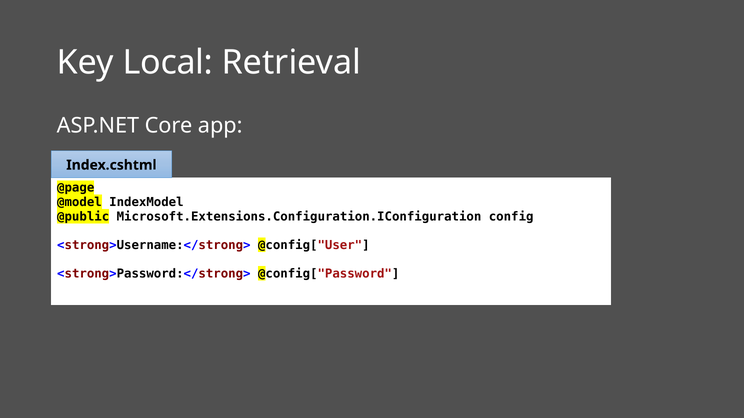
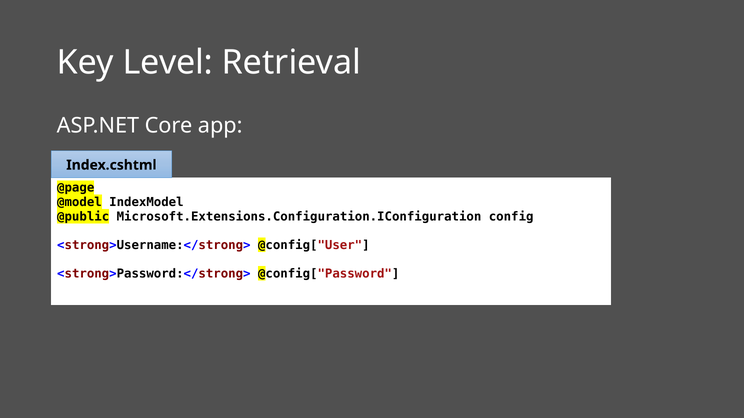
Local: Local -> Level
